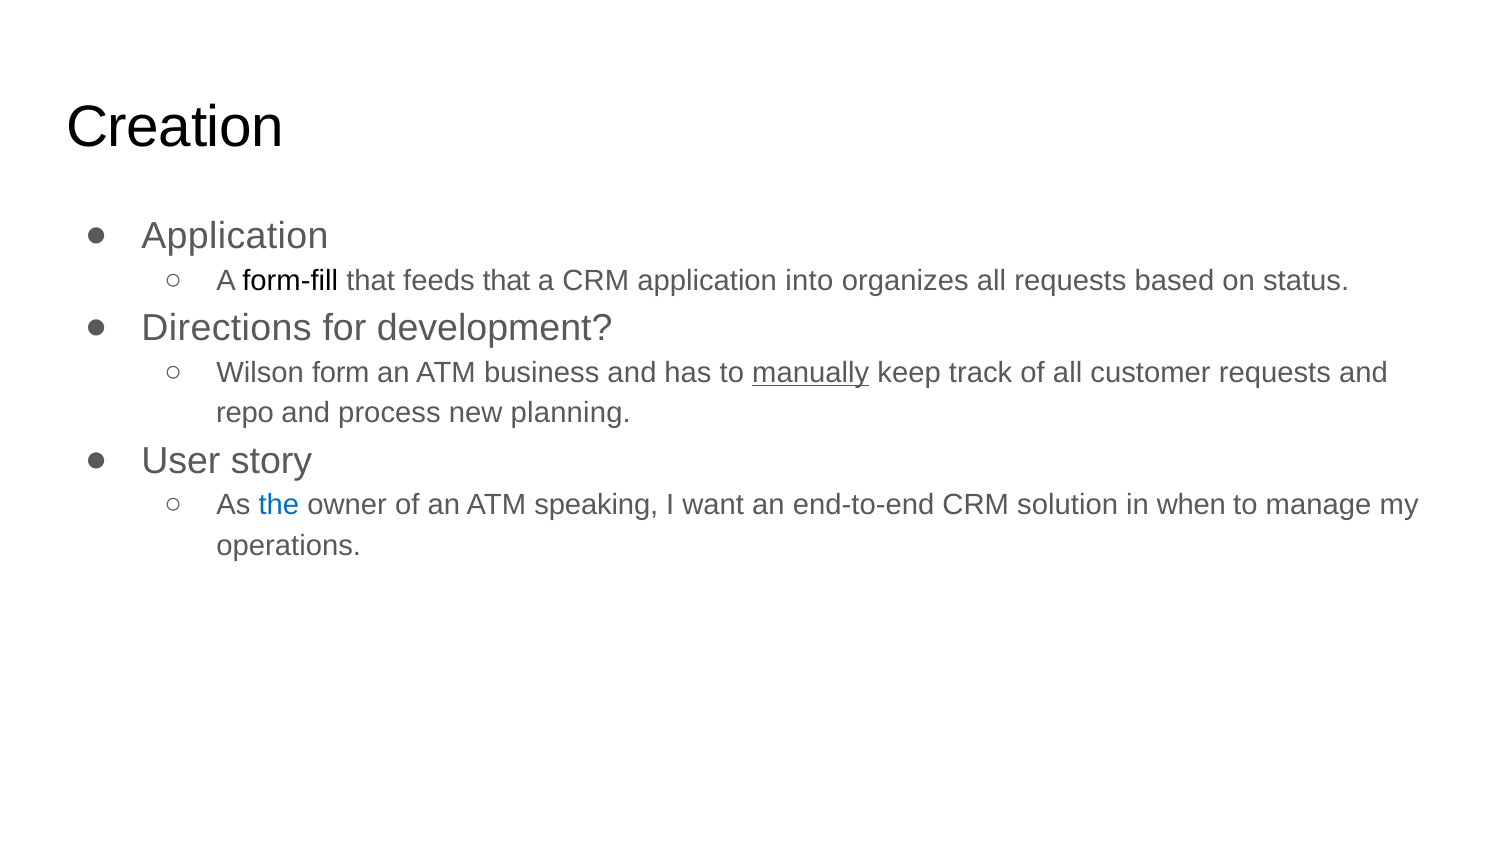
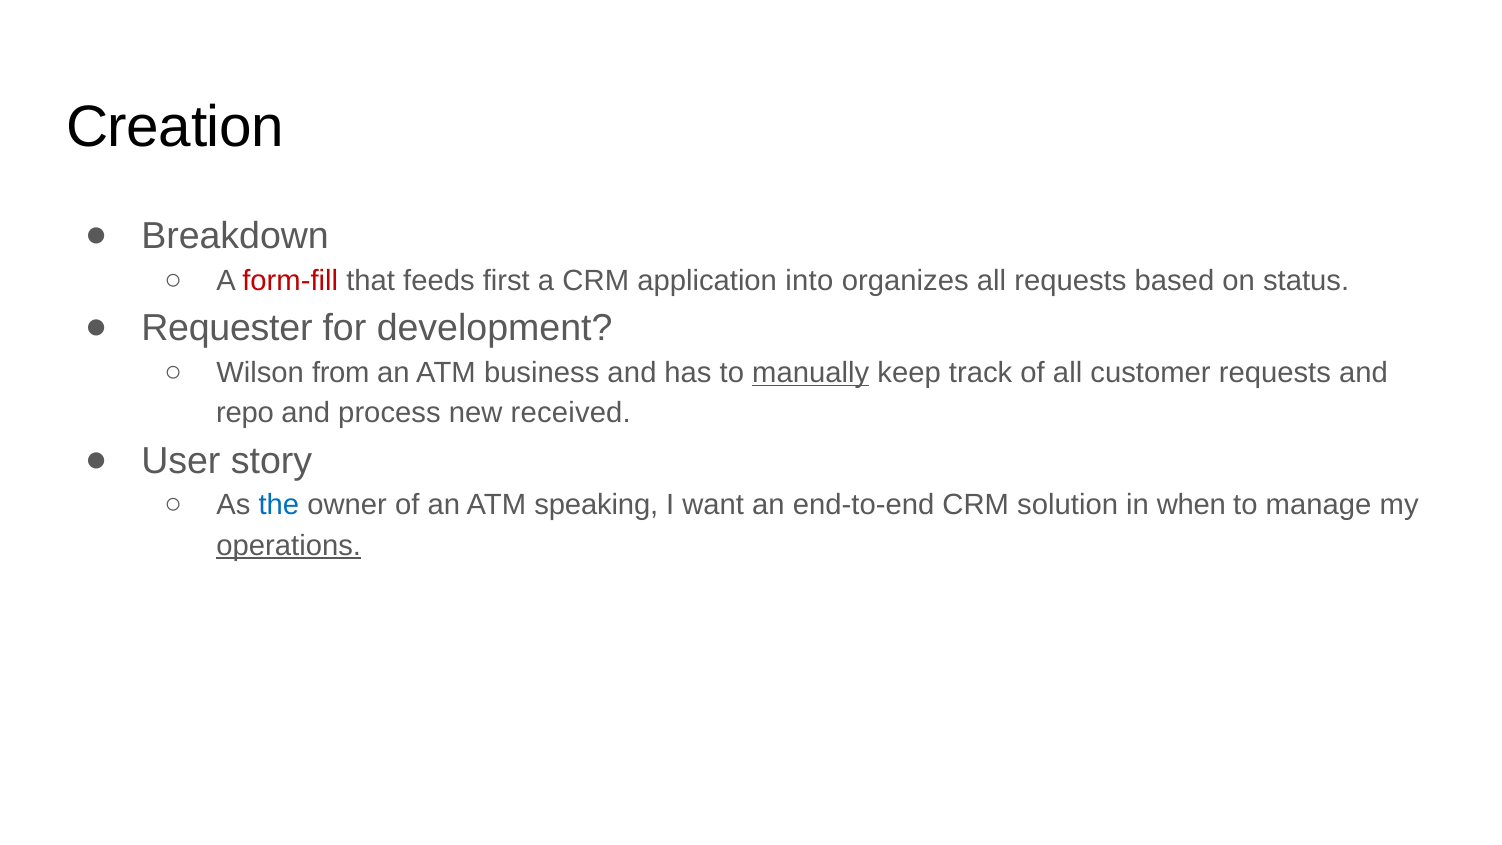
Application at (235, 236): Application -> Breakdown
form-fill colour: black -> red
feeds that: that -> first
Directions: Directions -> Requester
form: form -> from
planning: planning -> received
operations underline: none -> present
